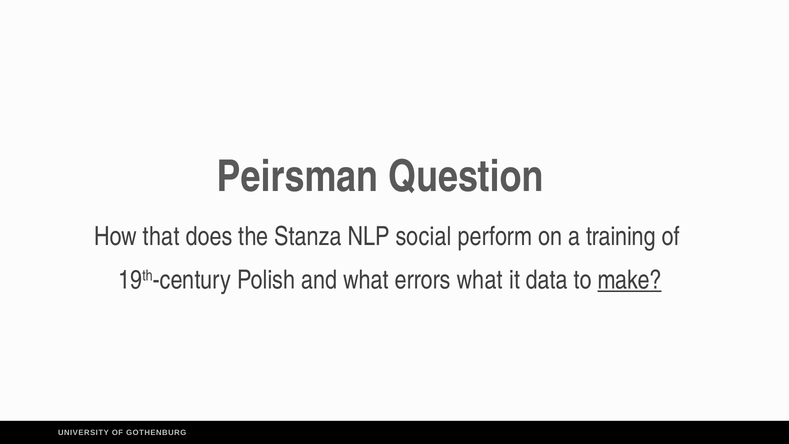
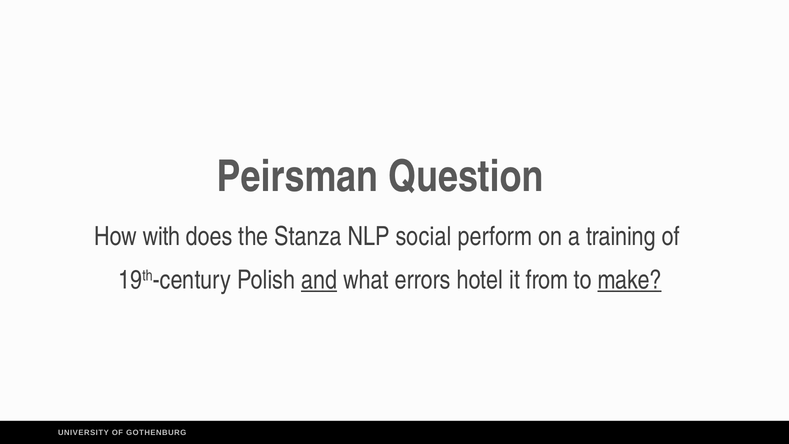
that: that -> with
and underline: none -> present
errors what: what -> hotel
data: data -> from
